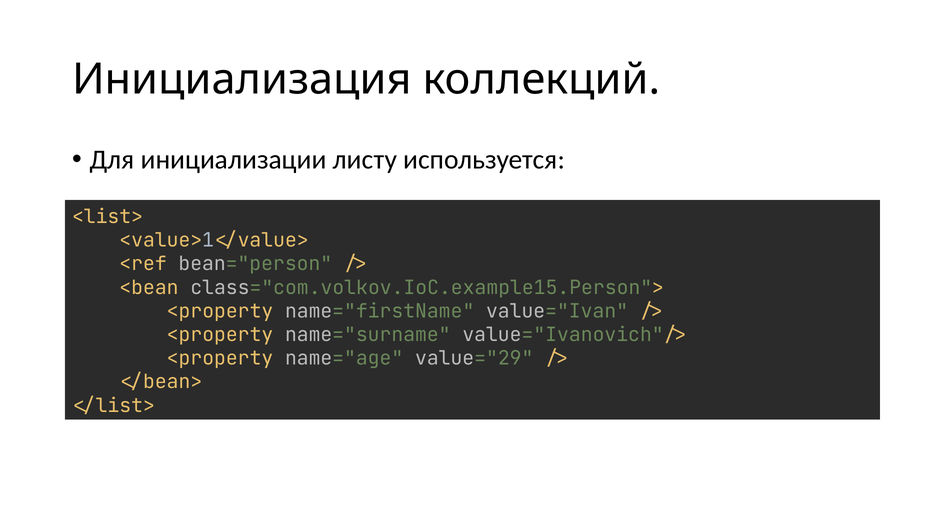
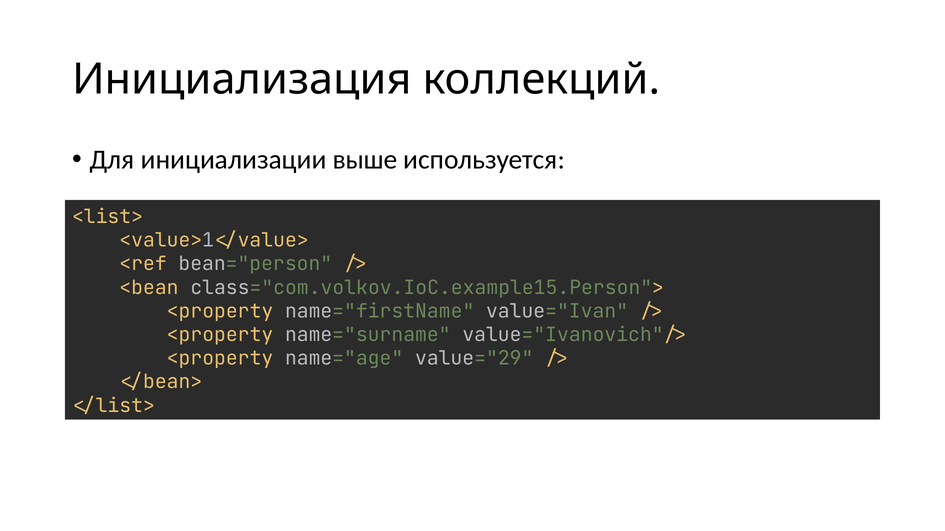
листу: листу -> выше
